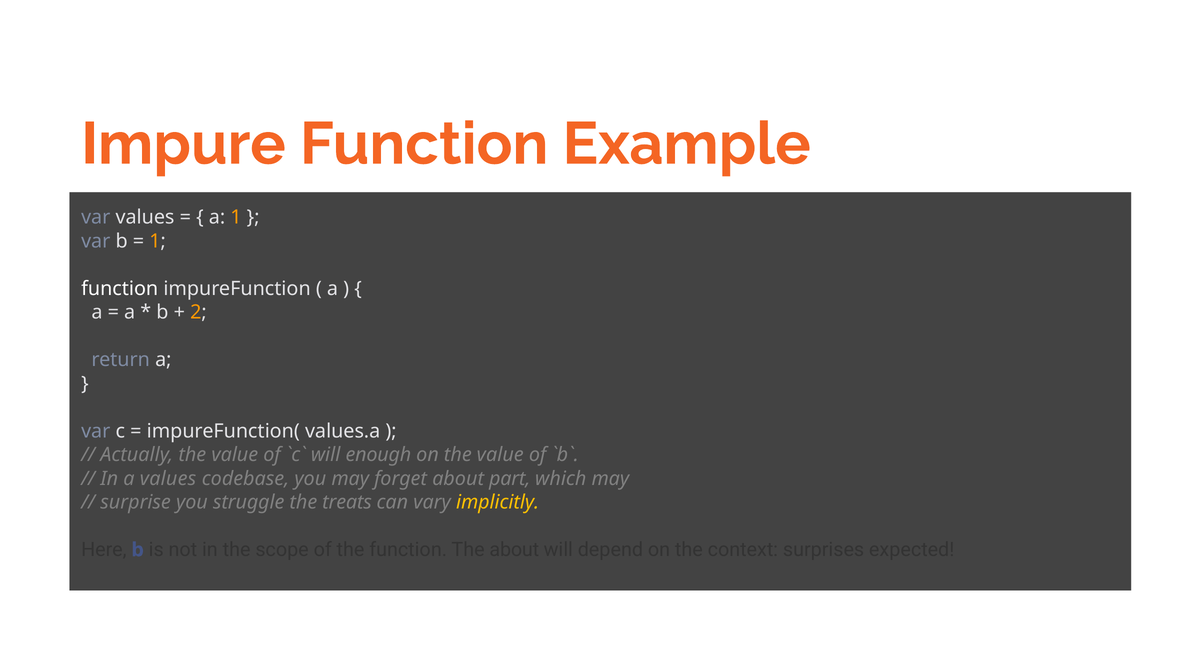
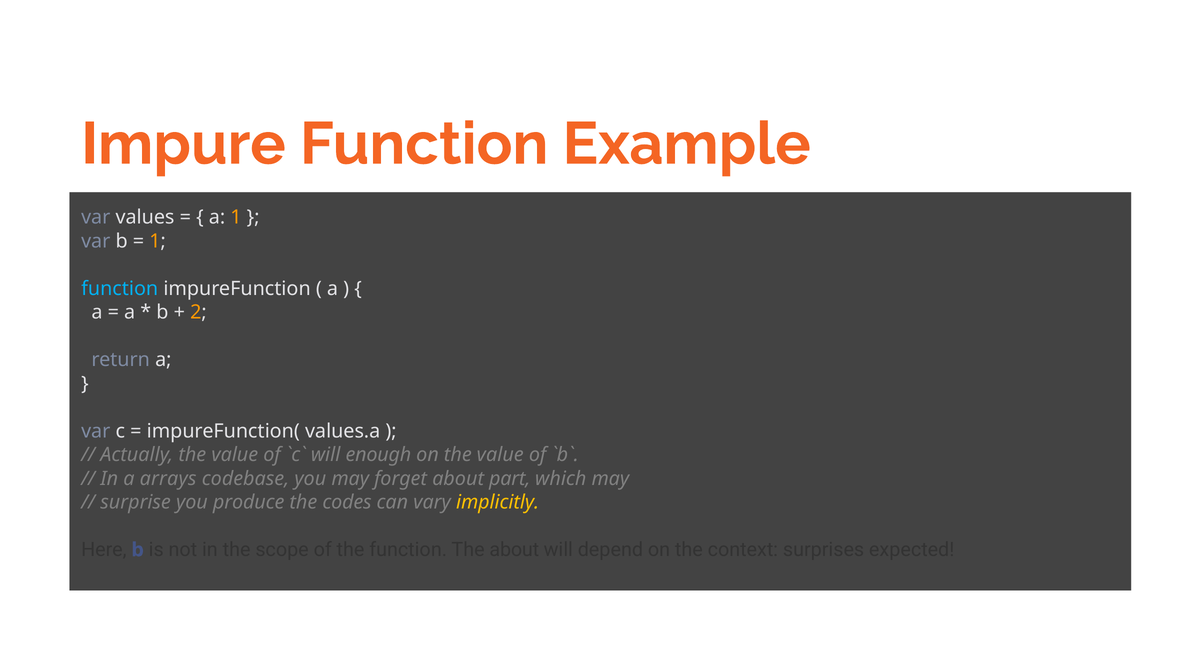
function at (120, 288) colour: white -> light blue
a values: values -> arrays
struggle: struggle -> produce
treats: treats -> codes
